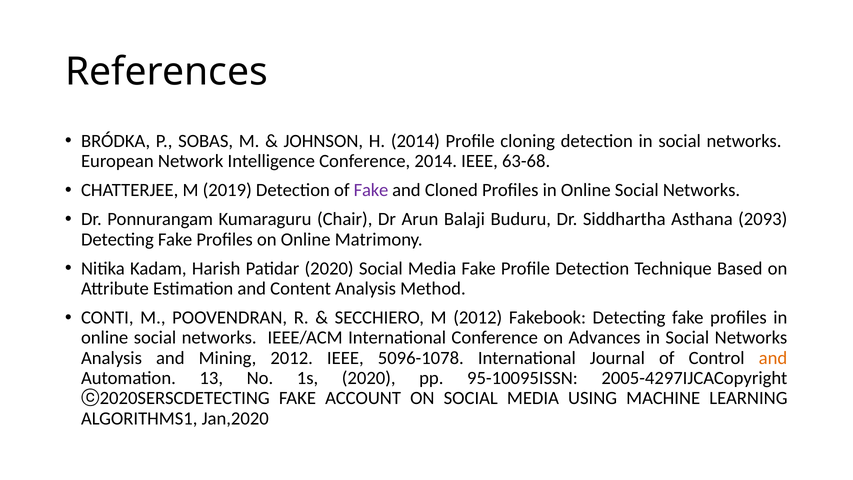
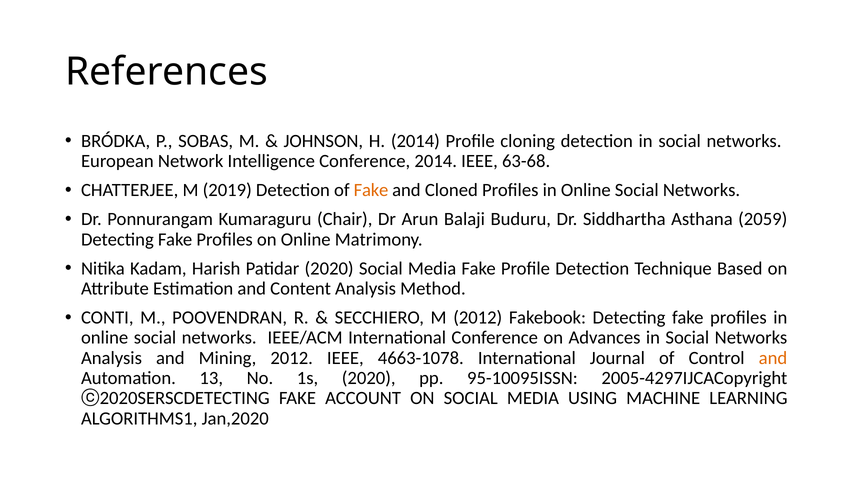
Fake at (371, 190) colour: purple -> orange
2093: 2093 -> 2059
5096-1078: 5096-1078 -> 4663-1078
